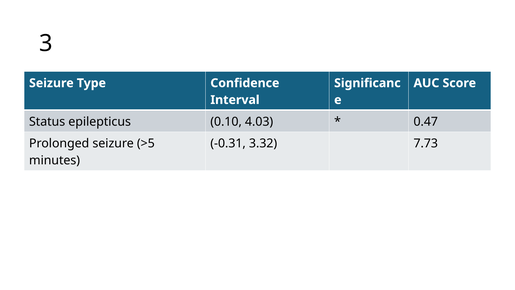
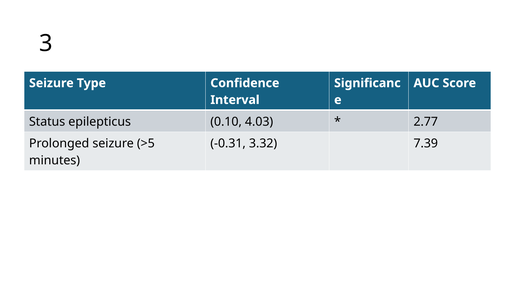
0.47: 0.47 -> 2.77
7.73: 7.73 -> 7.39
